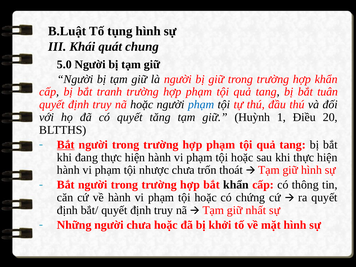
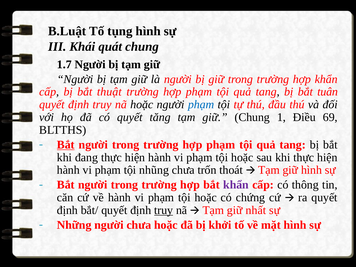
5.0: 5.0 -> 1.7
tranh: tranh -> thuật
giữ Huỳnh: Huỳnh -> Chung
20: 20 -> 69
nhược: nhược -> nhũng
khẩn at (236, 185) colour: black -> purple
truy at (164, 210) underline: none -> present
